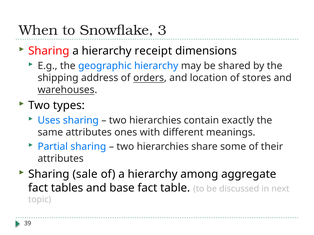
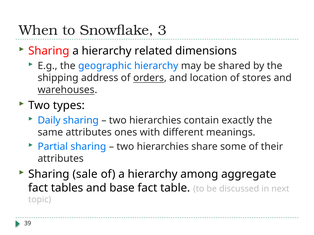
receipt: receipt -> related
Uses: Uses -> Daily
